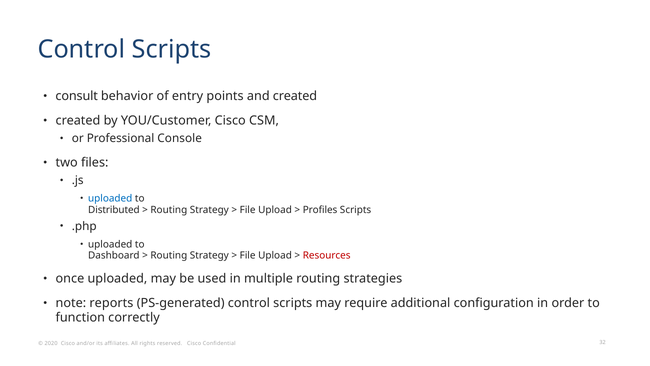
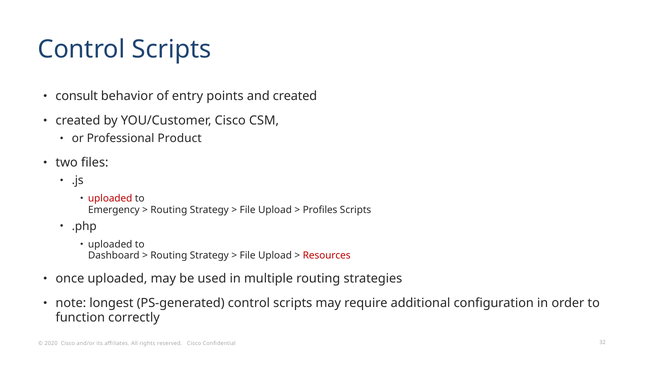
Console: Console -> Product
uploaded at (110, 198) colour: blue -> red
Distributed: Distributed -> Emergency
reports: reports -> longest
